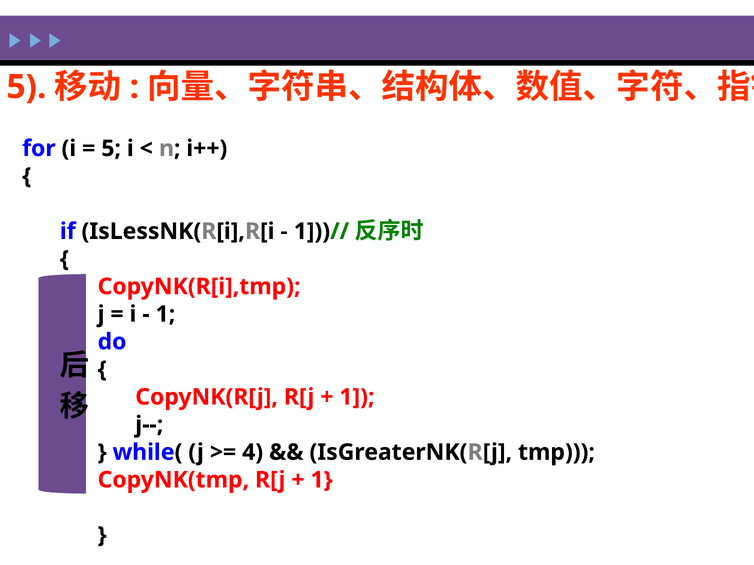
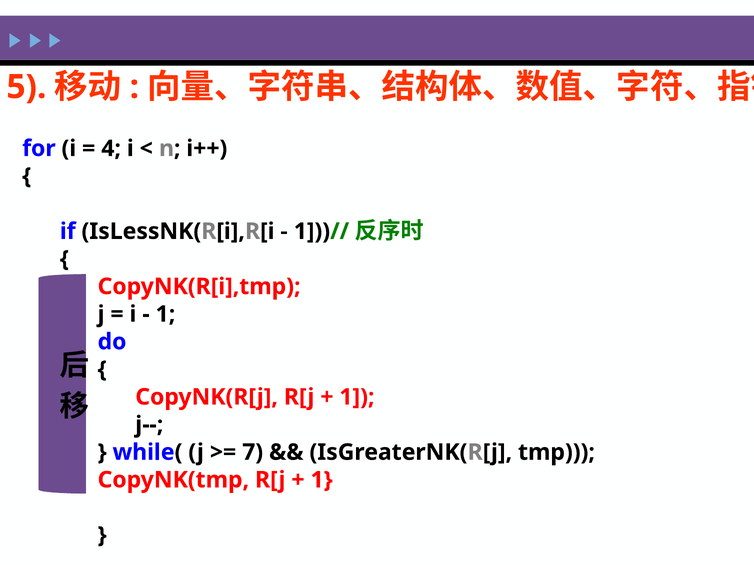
5 at (111, 149): 5 -> 4
4: 4 -> 7
